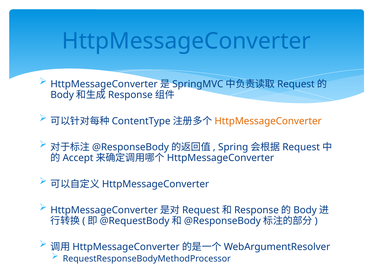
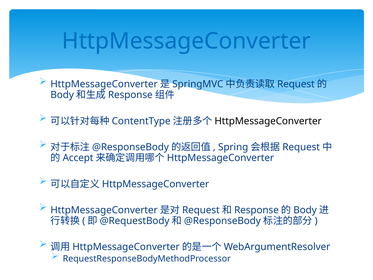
HttpMessageConverter at (268, 121) colour: orange -> black
